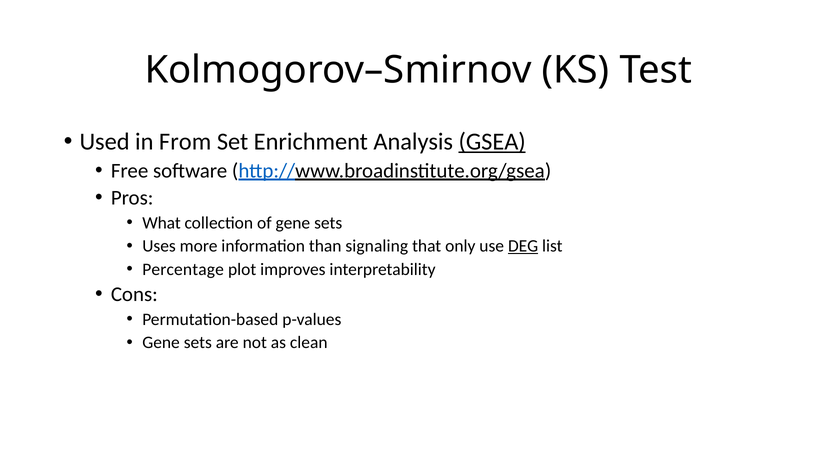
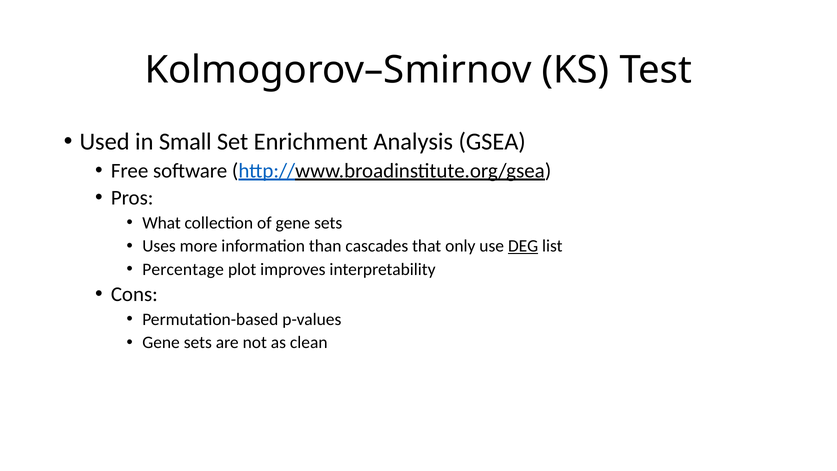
From: From -> Small
GSEA underline: present -> none
signaling: signaling -> cascades
